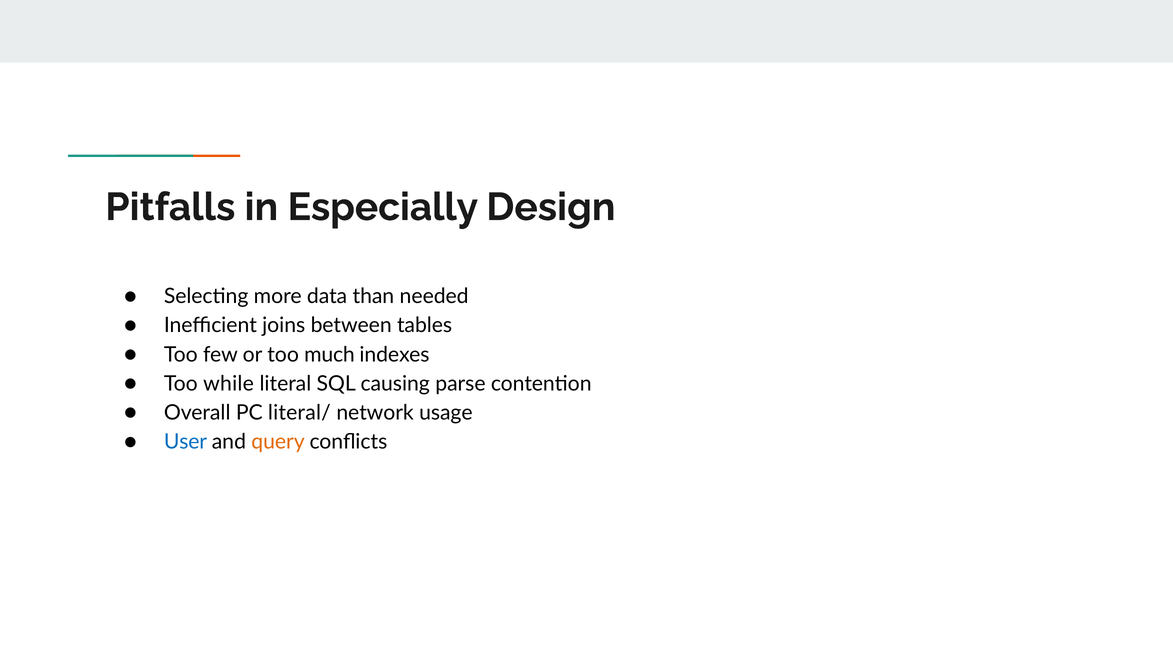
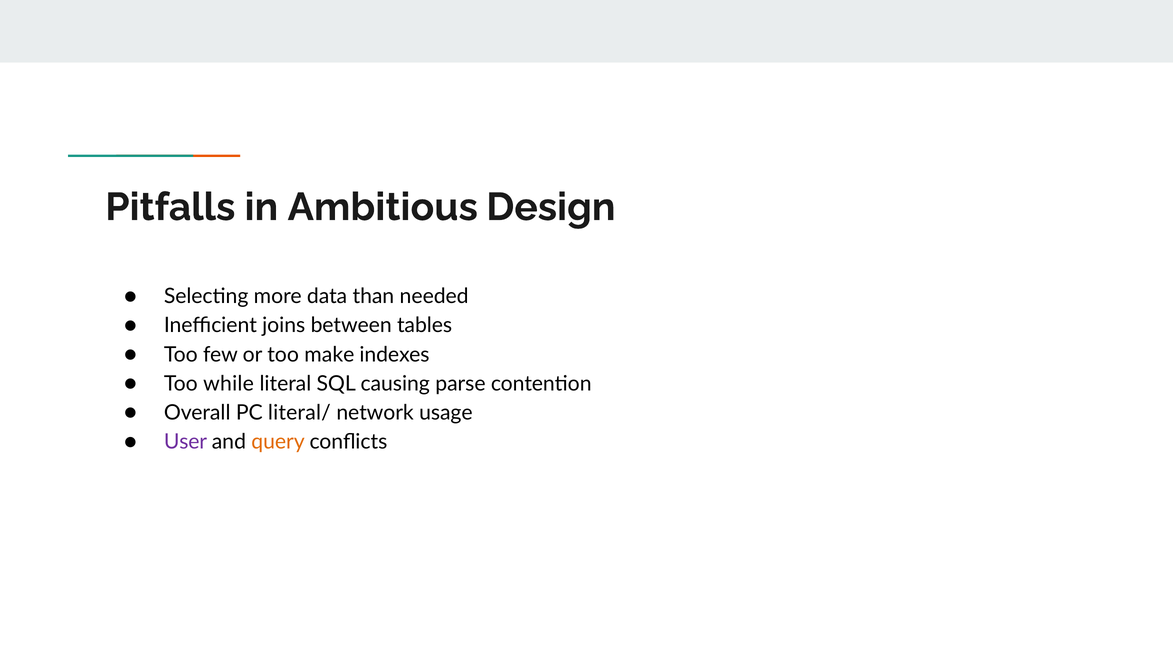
Especially: Especially -> Ambitious
much: much -> make
User colour: blue -> purple
